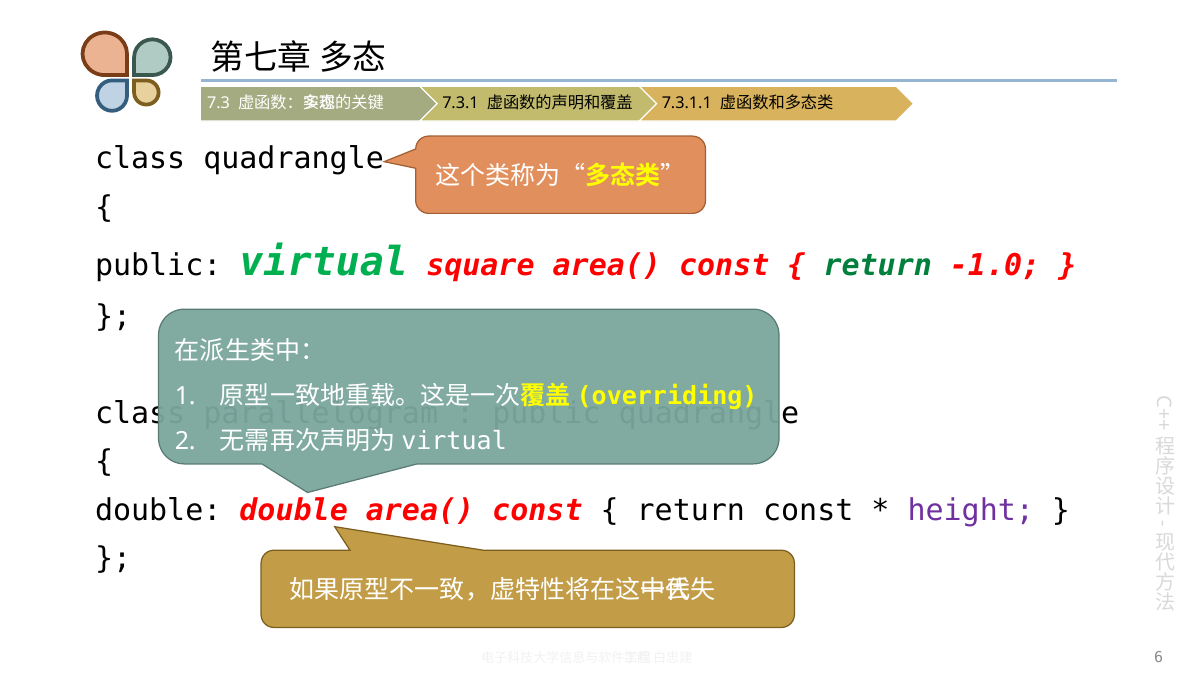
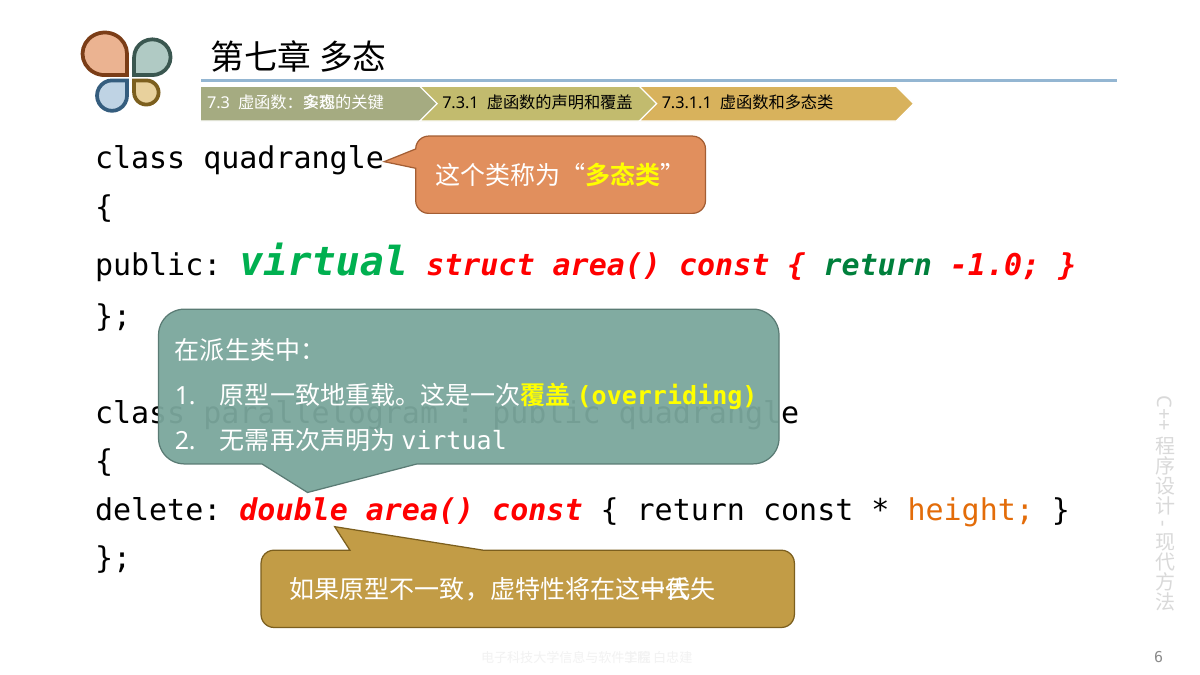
square: square -> struct
double at (158, 510): double -> delete
height colour: purple -> orange
